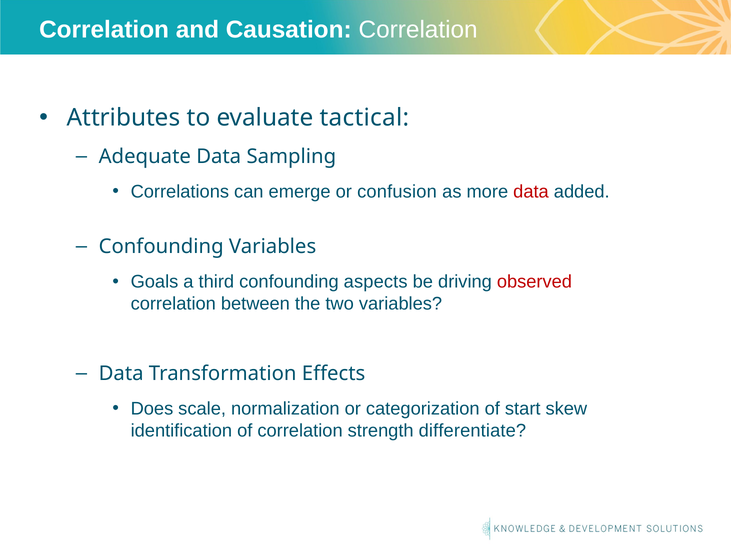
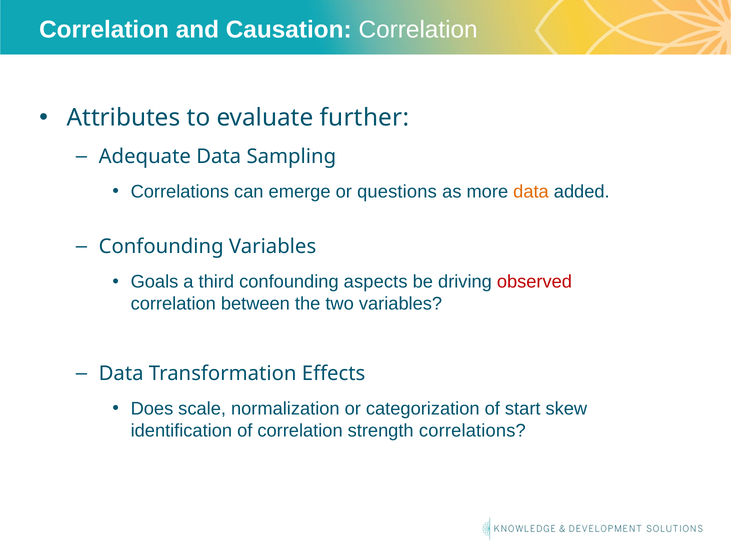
tactical: tactical -> further
confusion: confusion -> questions
data at (531, 192) colour: red -> orange
strength differentiate: differentiate -> correlations
